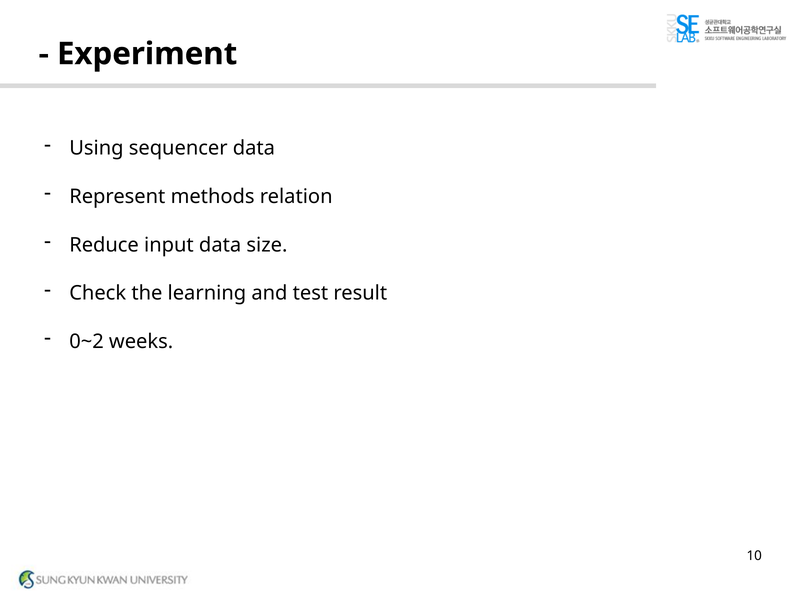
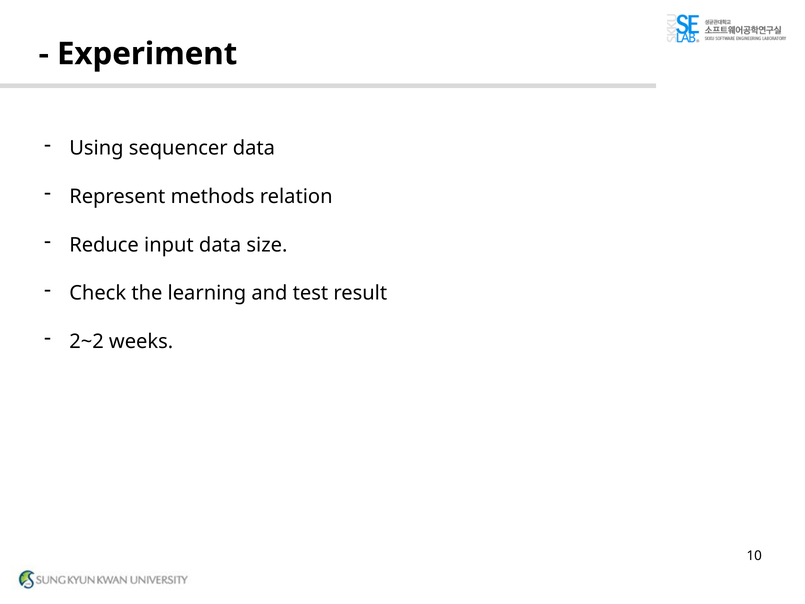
0~2: 0~2 -> 2~2
